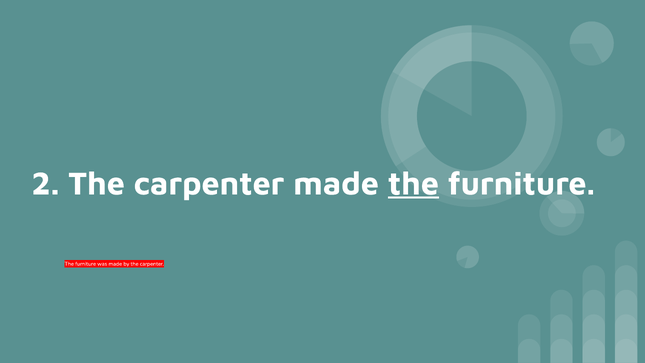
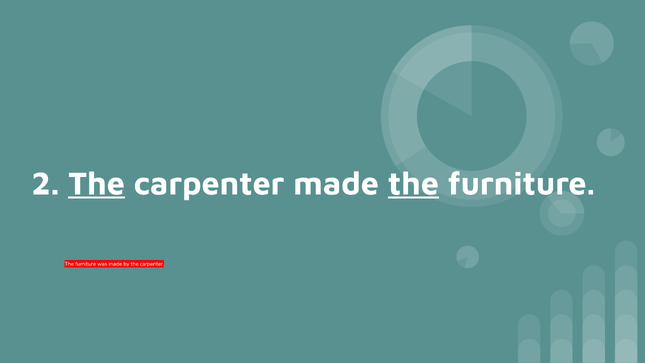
The at (97, 184) underline: none -> present
